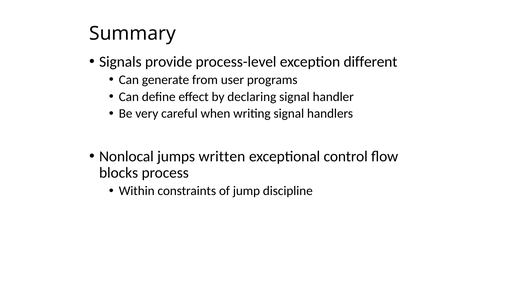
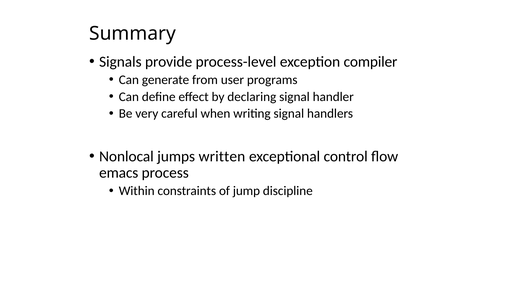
different: different -> compiler
blocks: blocks -> emacs
